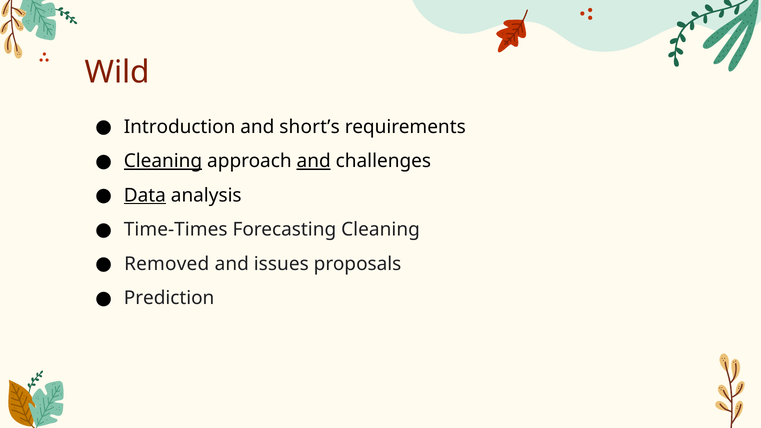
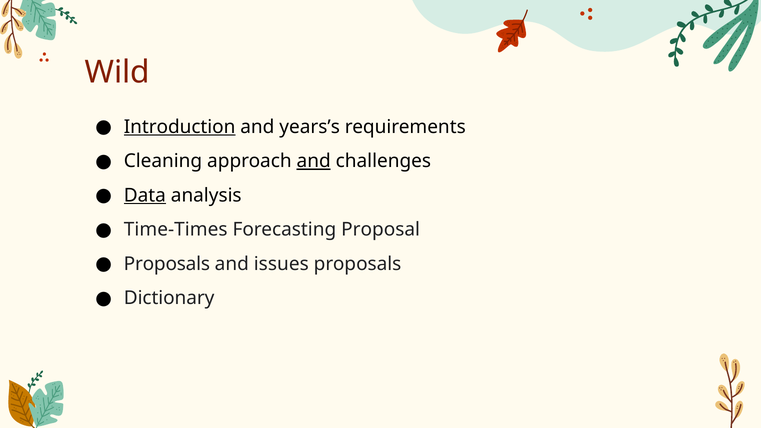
Introduction underline: none -> present
short’s: short’s -> years’s
Cleaning at (163, 161) underline: present -> none
Forecasting Cleaning: Cleaning -> Proposal
Removed at (167, 264): Removed -> Proposals
Prediction: Prediction -> Dictionary
